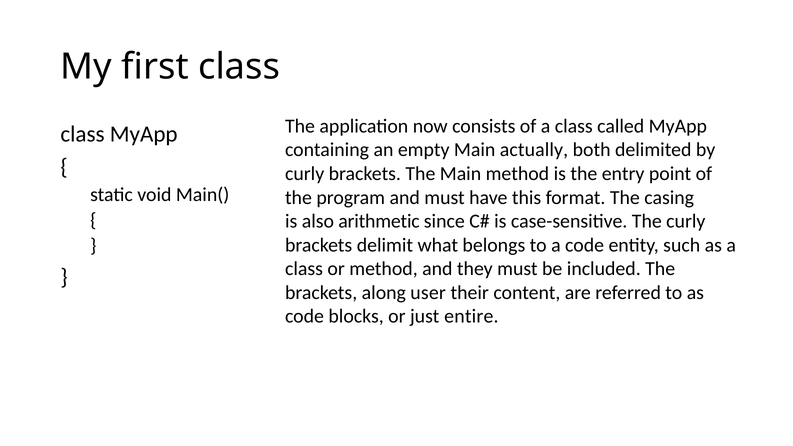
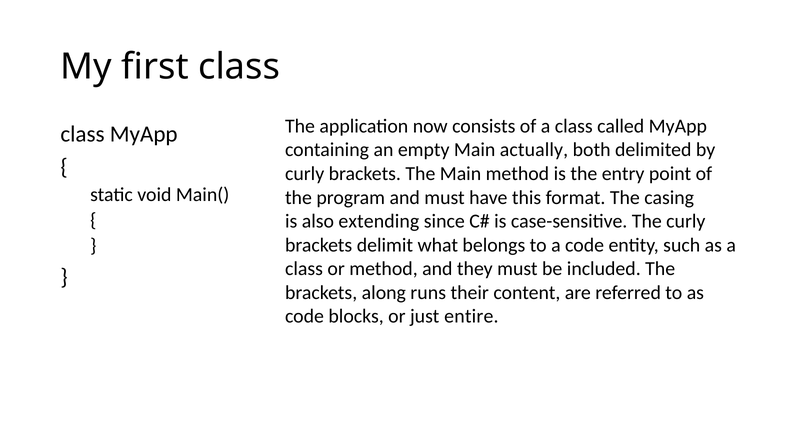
arithmetic: arithmetic -> extending
user: user -> runs
